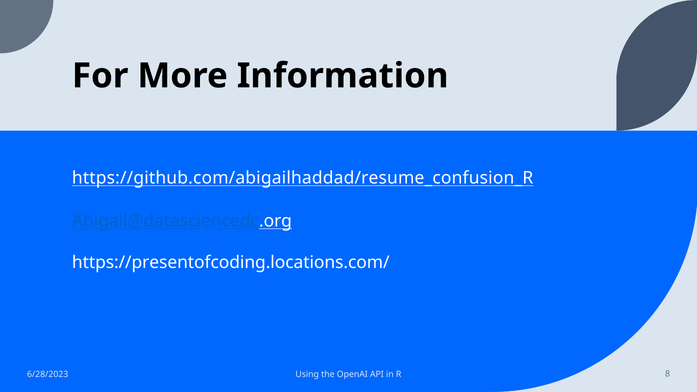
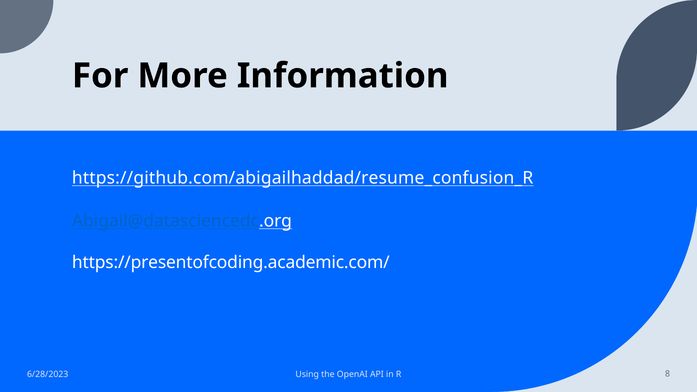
https://presentofcoding.locations.com/: https://presentofcoding.locations.com/ -> https://presentofcoding.academic.com/
